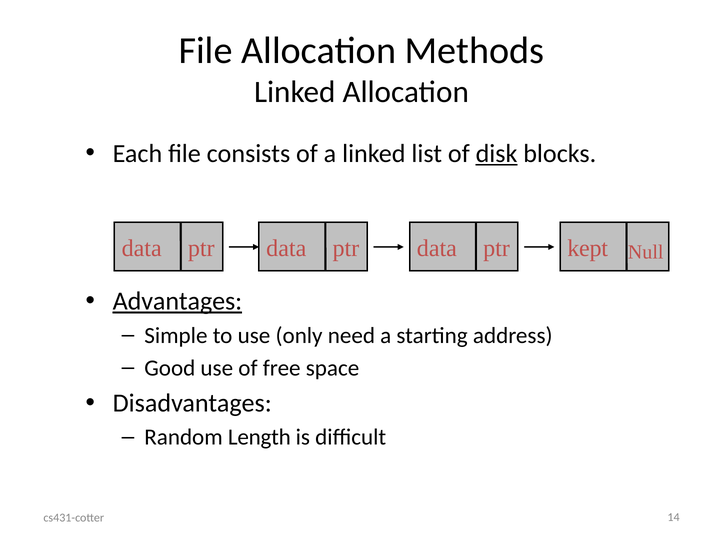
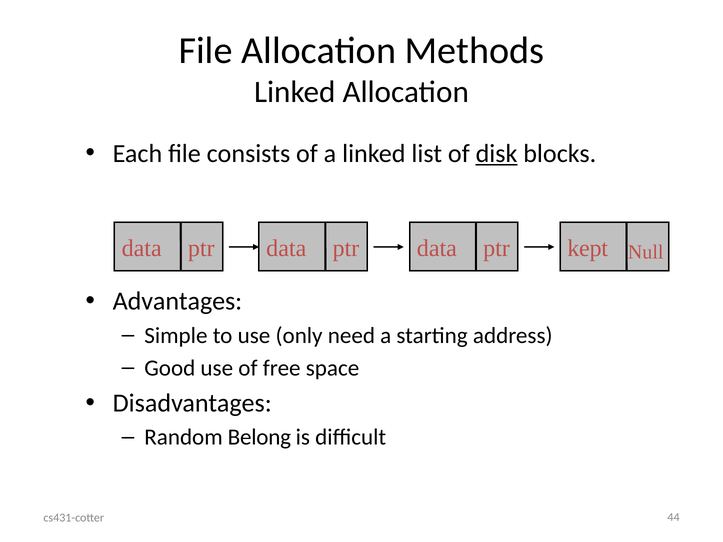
Advantages underline: present -> none
Length: Length -> Belong
14: 14 -> 44
